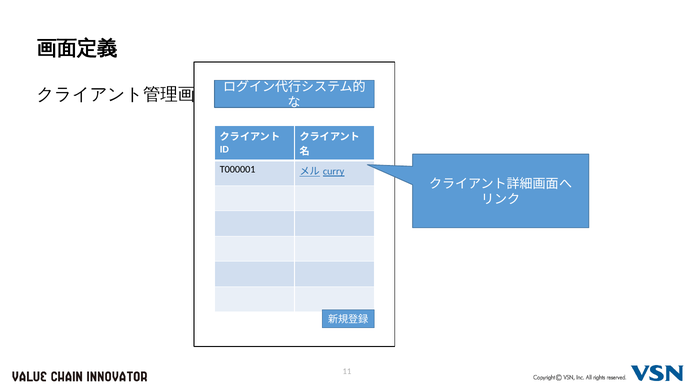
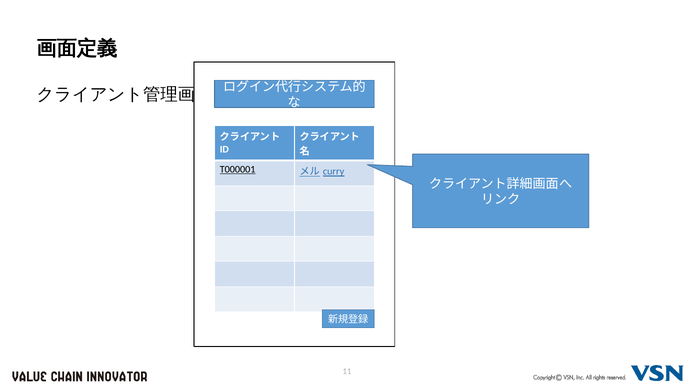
T000001 underline: none -> present
